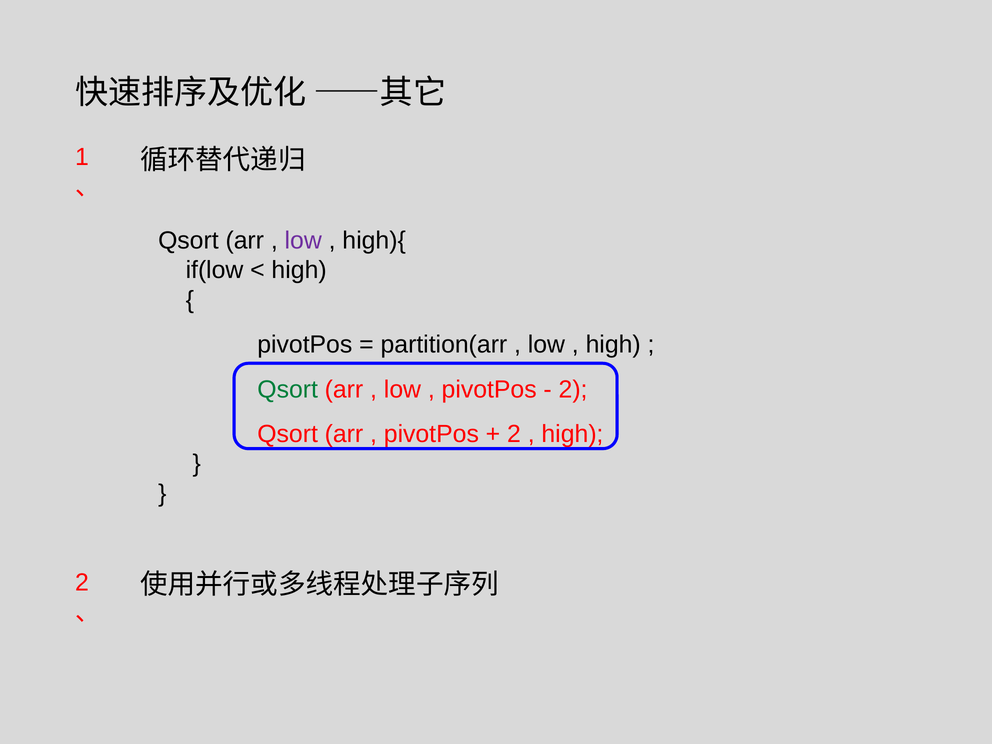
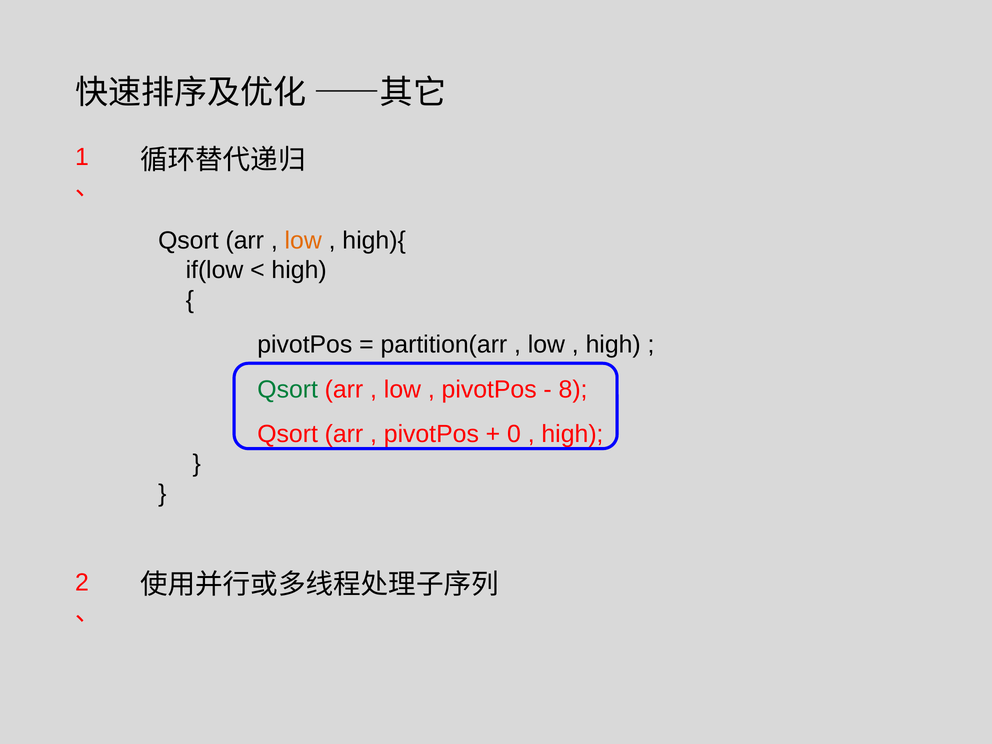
low at (303, 241) colour: purple -> orange
2 at (573, 389): 2 -> 8
2 at (514, 434): 2 -> 0
